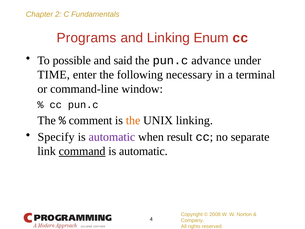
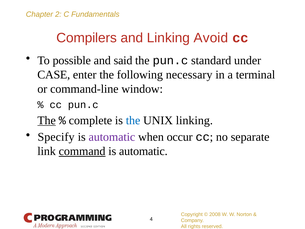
Programs: Programs -> Compilers
Enum: Enum -> Avoid
advance: advance -> standard
TIME: TIME -> CASE
The at (47, 120) underline: none -> present
comment: comment -> complete
the at (133, 120) colour: orange -> blue
result: result -> occur
